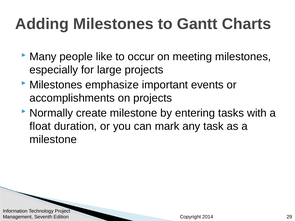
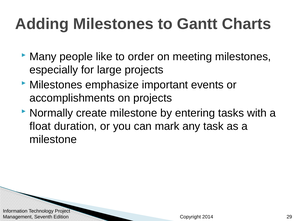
occur: occur -> order
